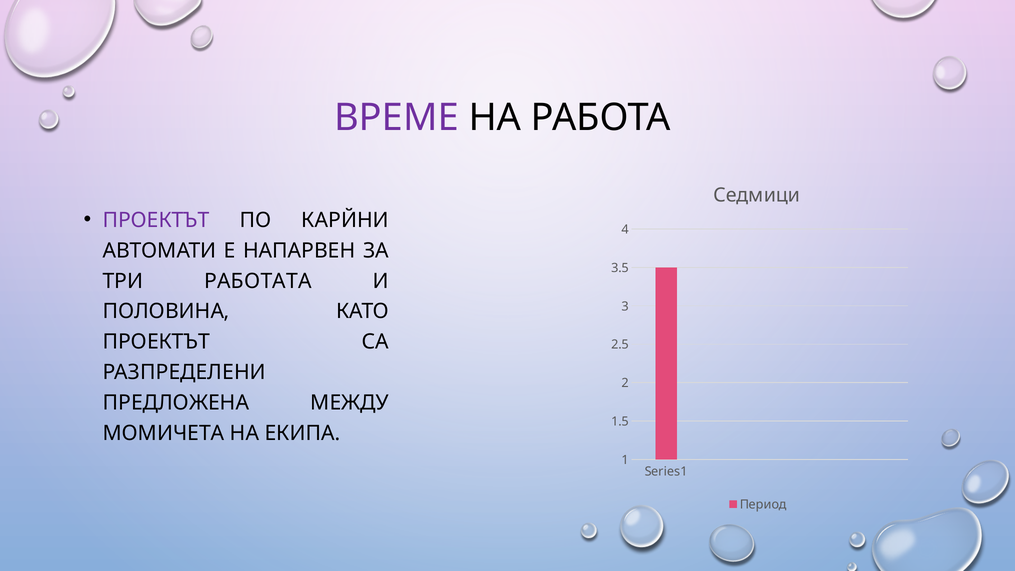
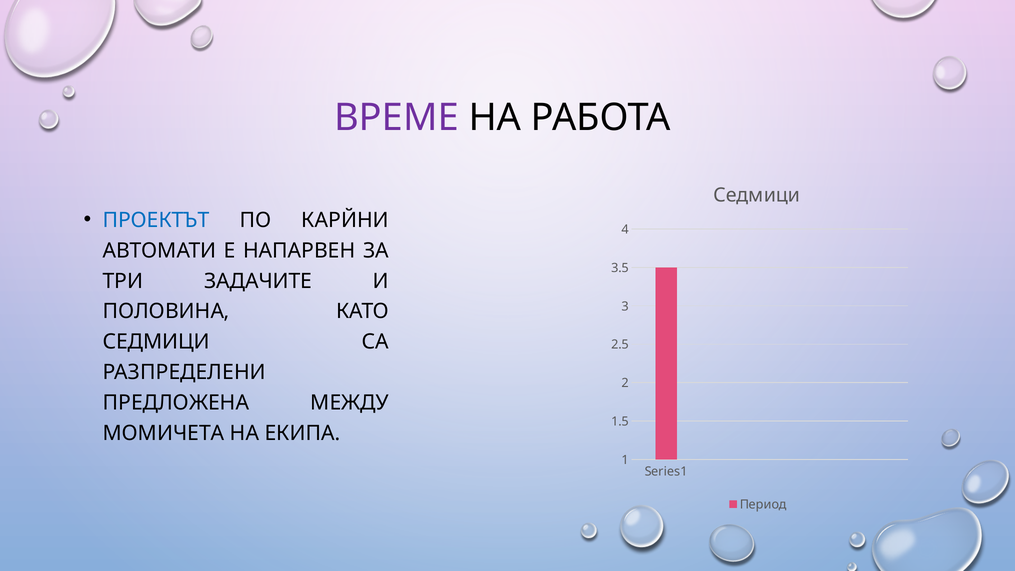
ПРОЕКТЪТ at (156, 220) colour: purple -> blue
РАБОТАТА: РАБОТАТА -> ЗАДАЧИТЕ
ПРОЕКТЪТ at (156, 342): ПРОЕКТЪТ -> СЕДМИЦИ
